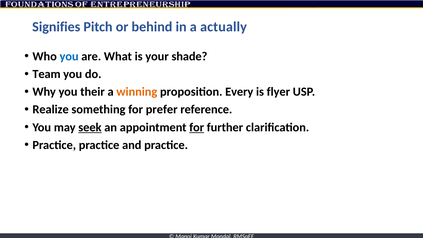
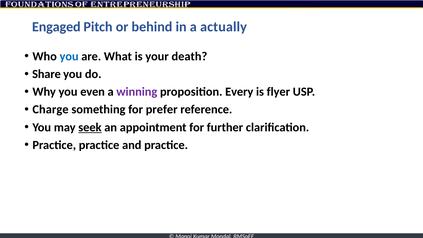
Signifies: Signifies -> Engaged
shade: shade -> death
Team: Team -> Share
their: their -> even
winning colour: orange -> purple
Realize: Realize -> Charge
for at (197, 127) underline: present -> none
